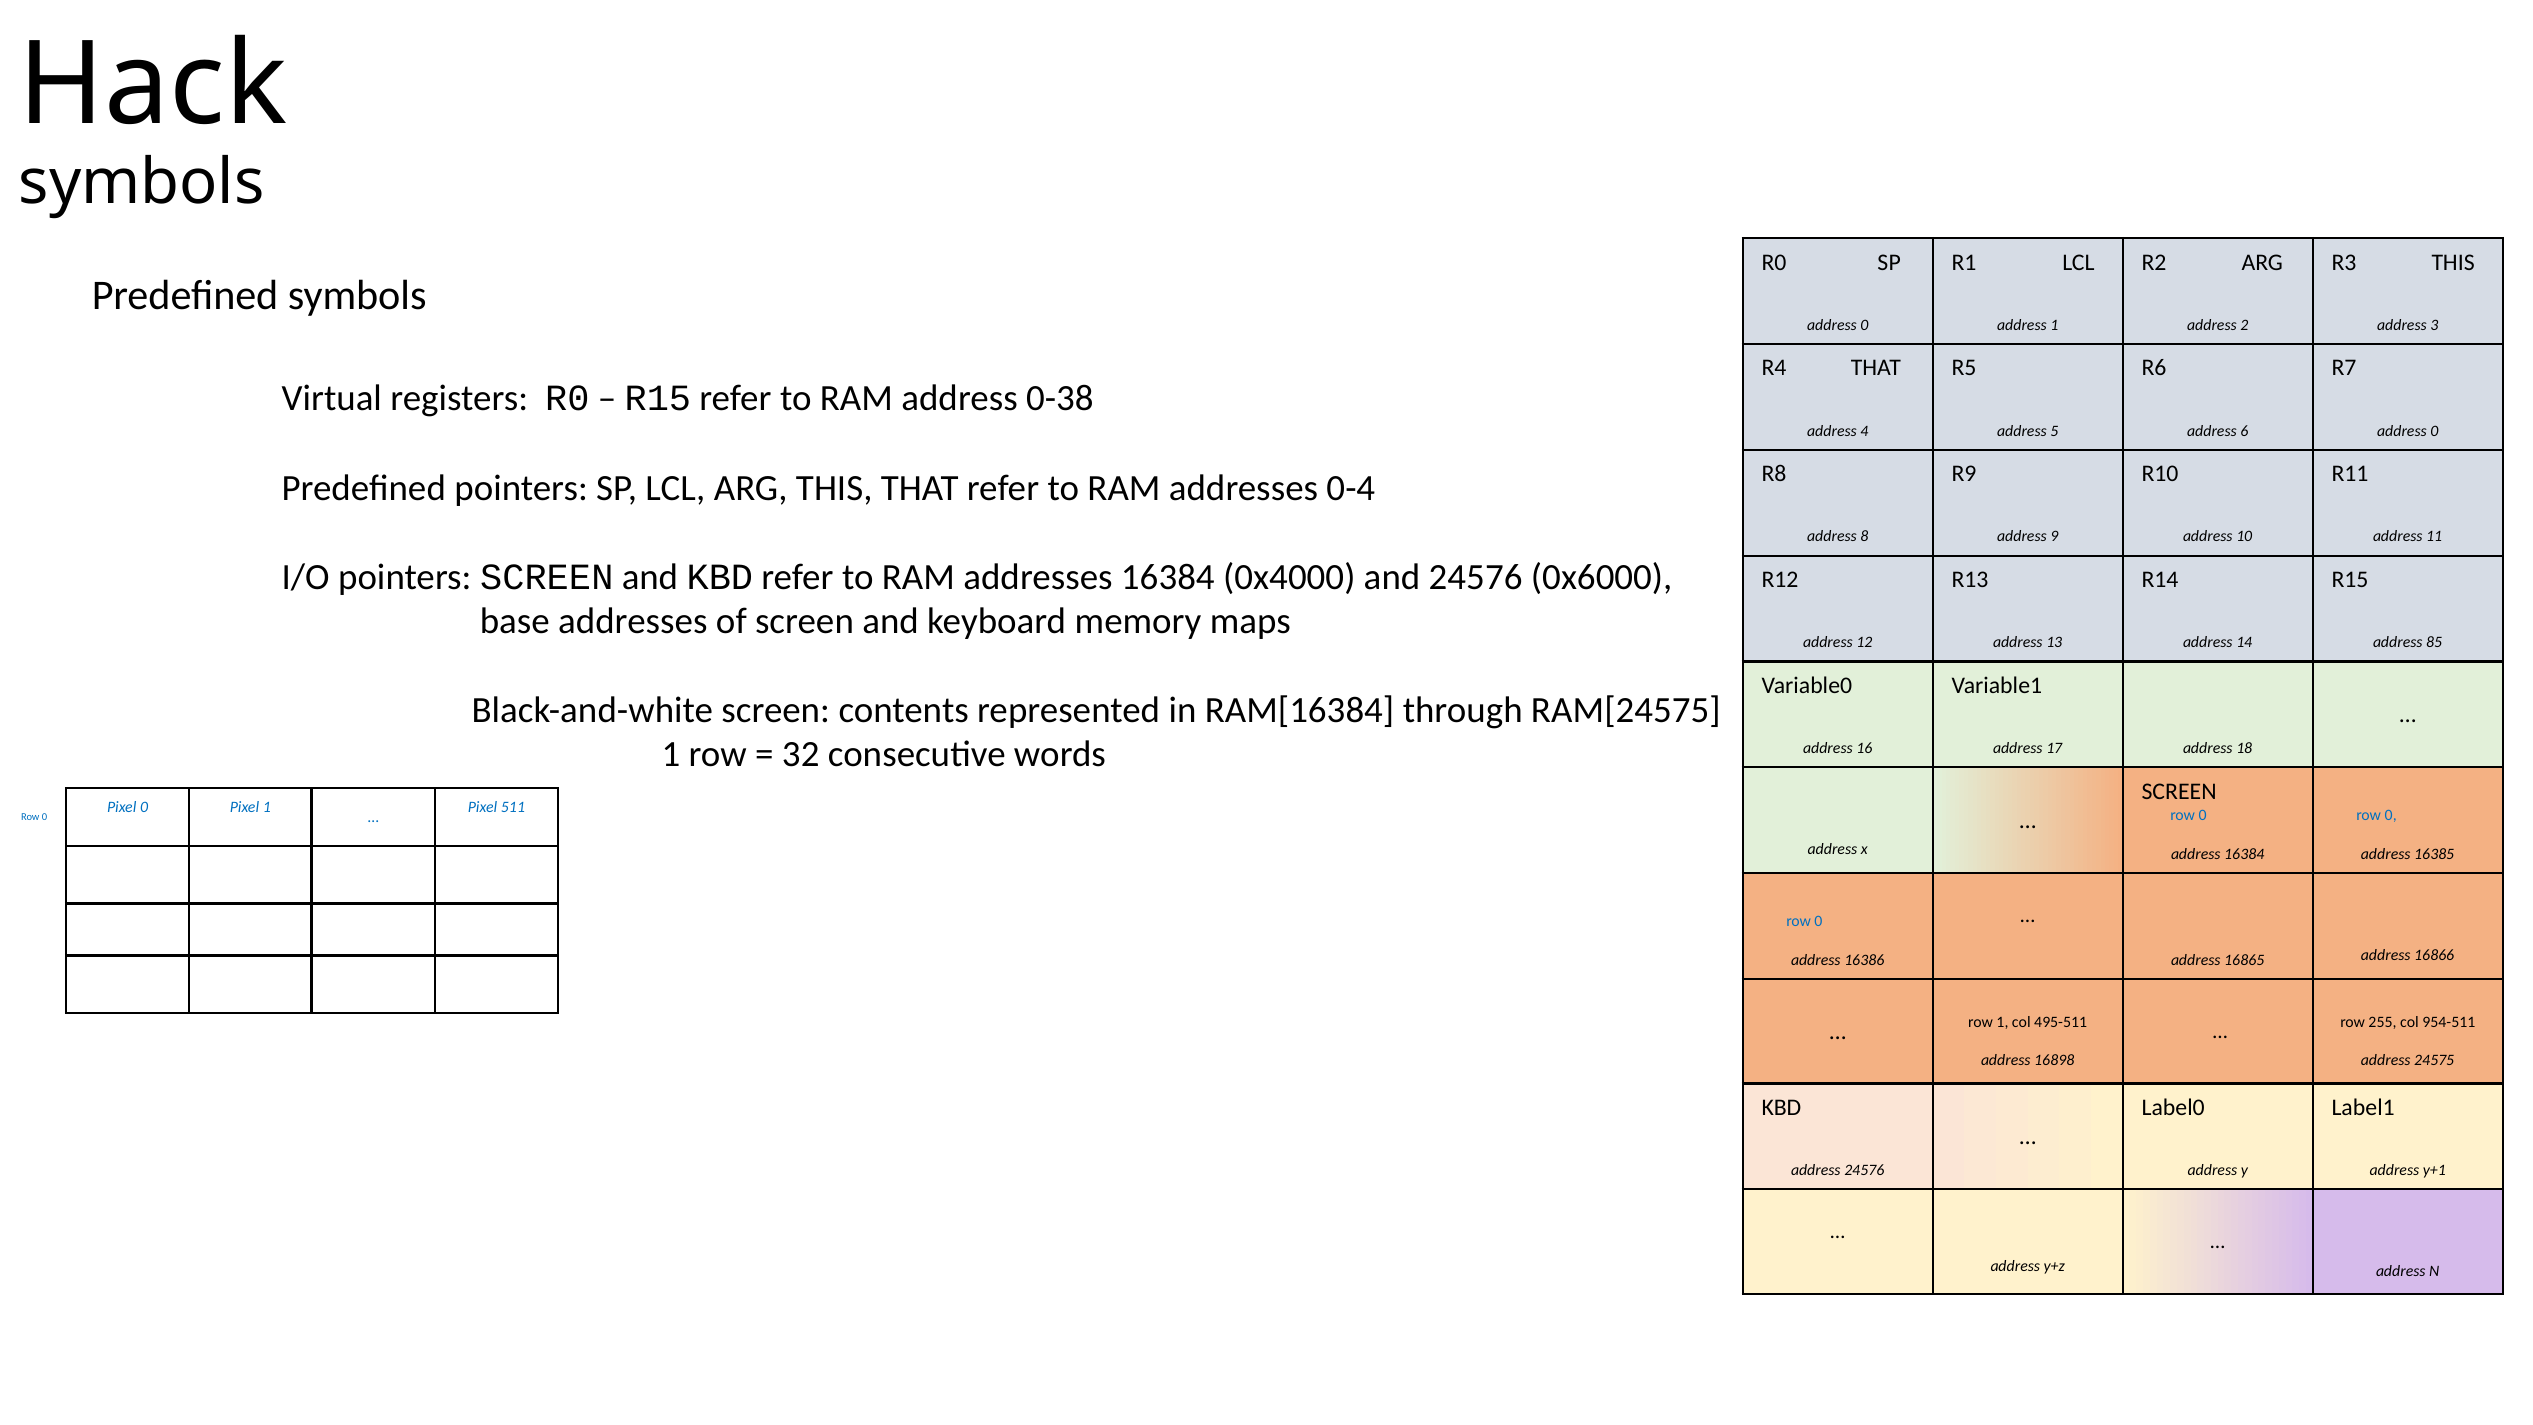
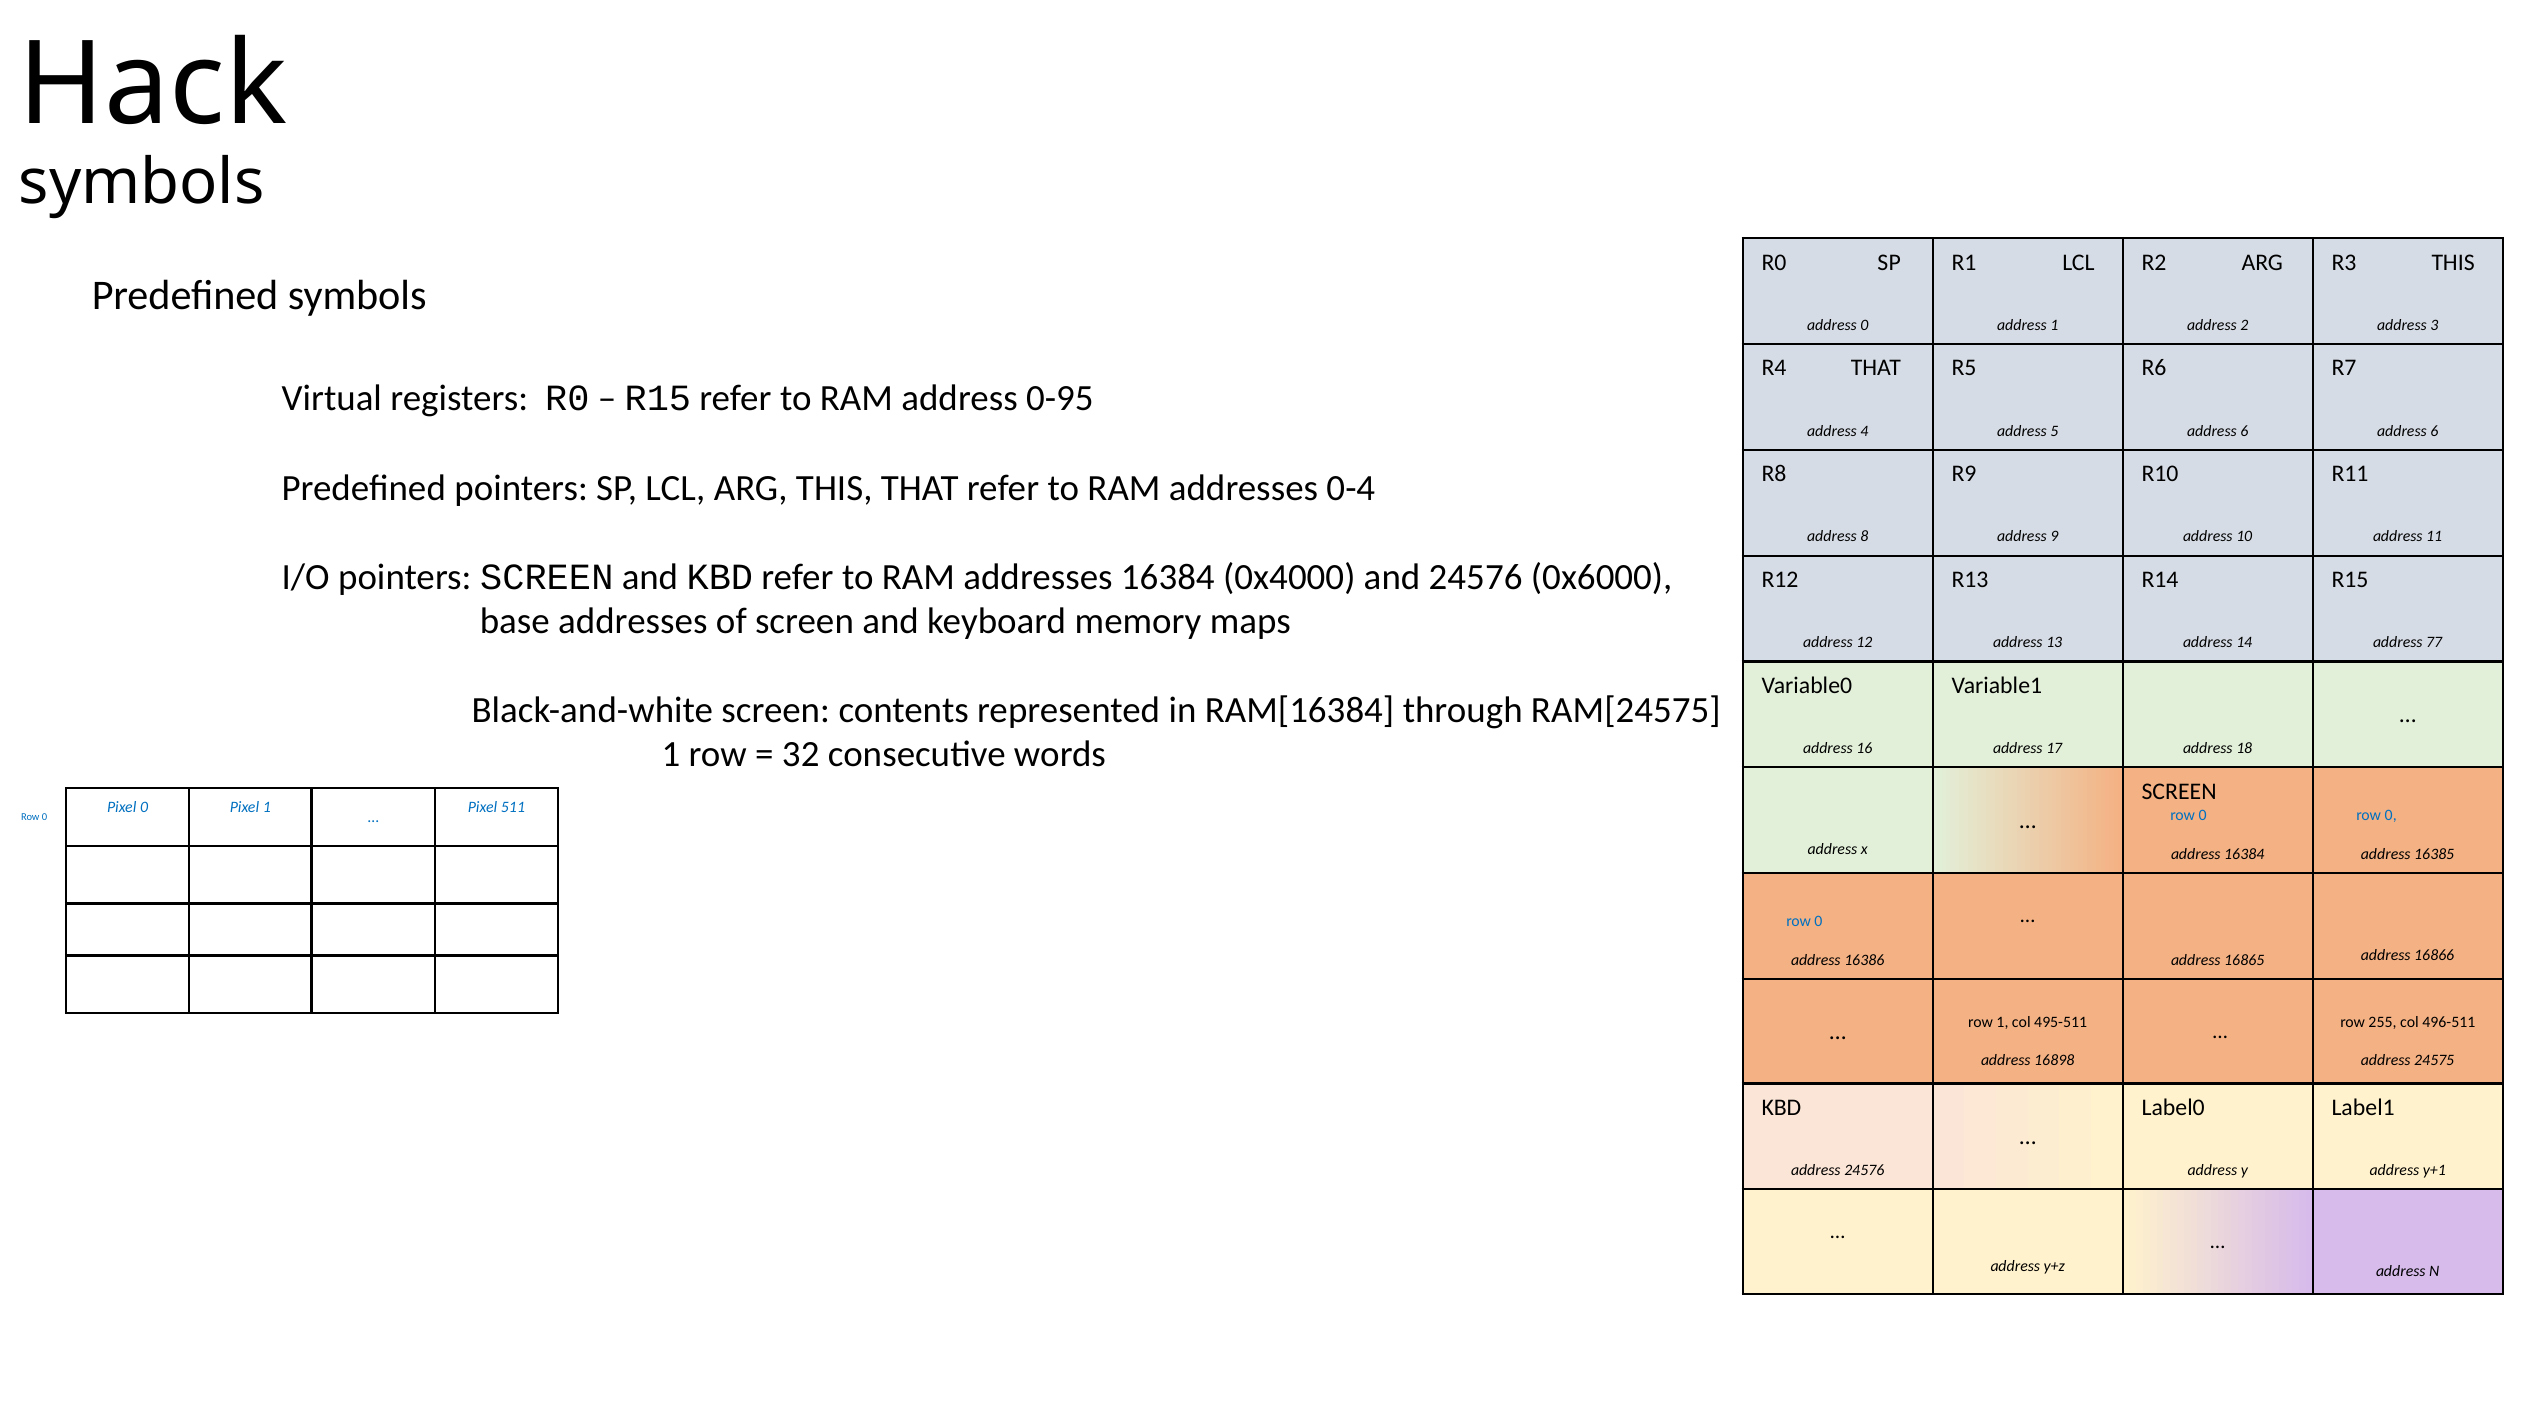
0-38: 0-38 -> 0-95
0 at (2434, 431): 0 -> 6
85: 85 -> 77
954-511: 954-511 -> 496-511
